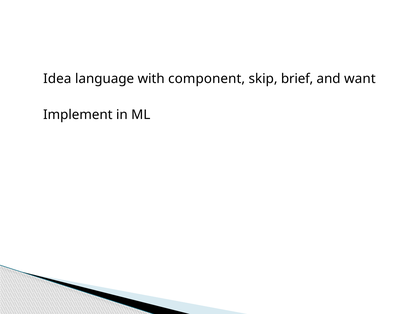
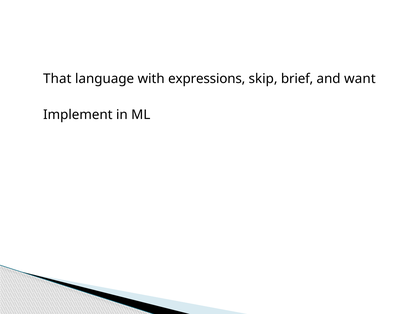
Idea: Idea -> That
component: component -> expressions
